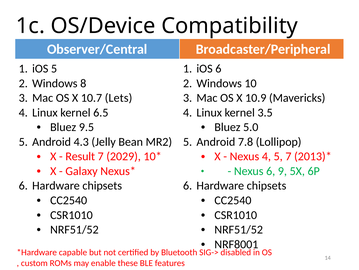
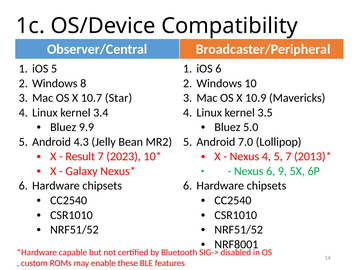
Lets: Lets -> Star
6.5: 6.5 -> 3.4
9.5: 9.5 -> 9.9
7.8: 7.8 -> 7.0
2029: 2029 -> 2023
